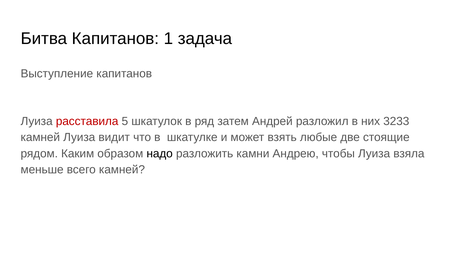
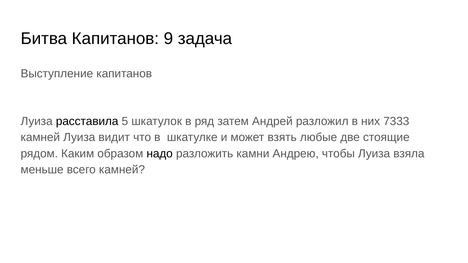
1: 1 -> 9
расставила colour: red -> black
3233: 3233 -> 7333
